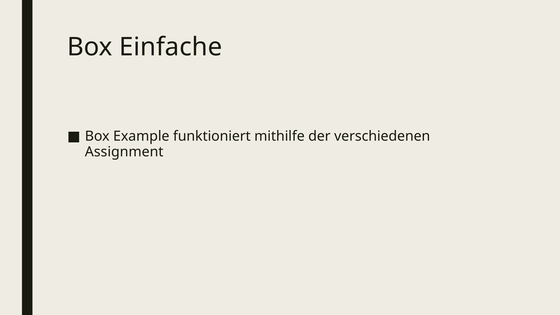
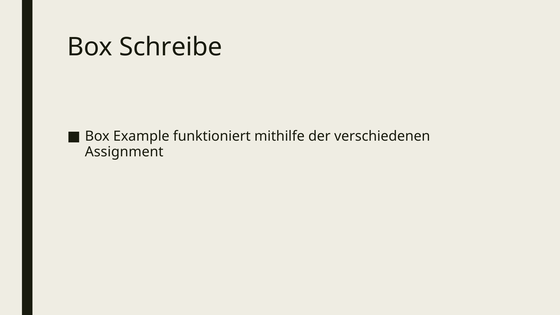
Einfache: Einfache -> Schreibe
